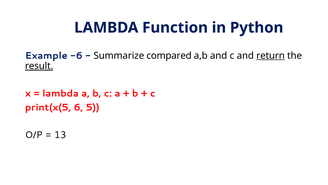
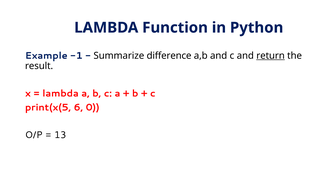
-6: -6 -> -1
compared: compared -> difference
result underline: present -> none
5: 5 -> 0
